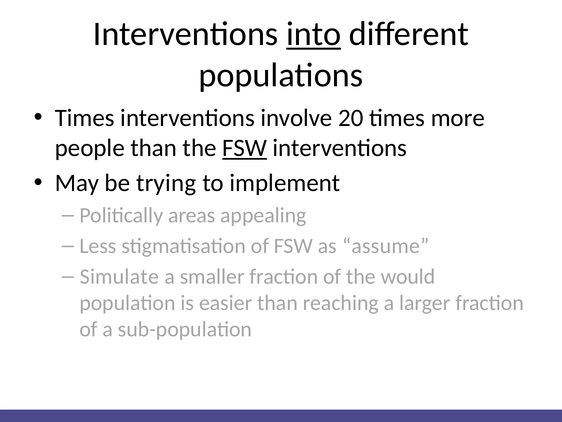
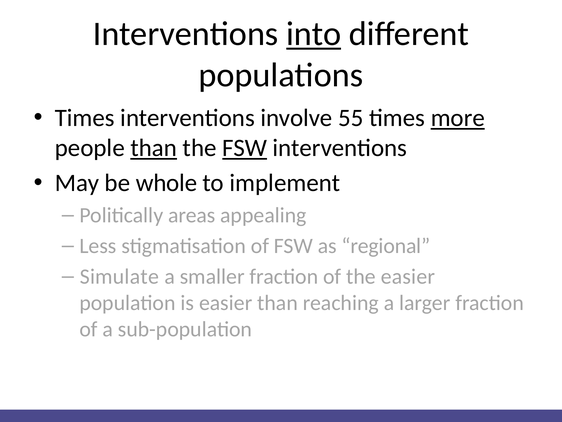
20: 20 -> 55
more underline: none -> present
than at (154, 148) underline: none -> present
trying: trying -> whole
assume: assume -> regional
the would: would -> easier
